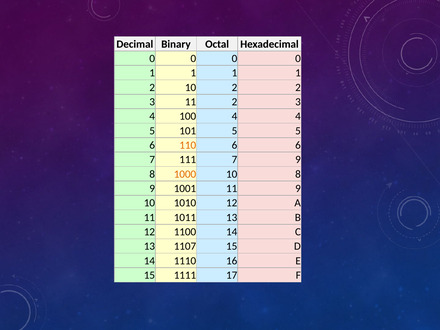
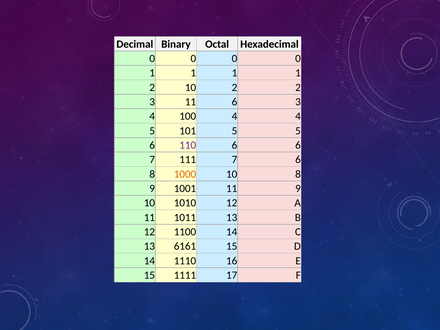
11 2: 2 -> 6
110 colour: orange -> purple
7 9: 9 -> 6
1107: 1107 -> 6161
